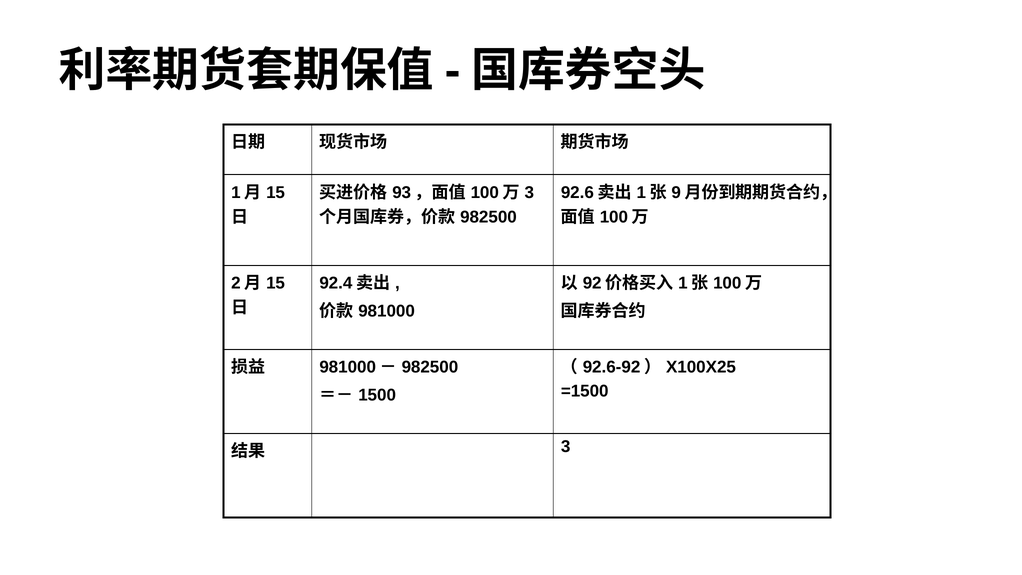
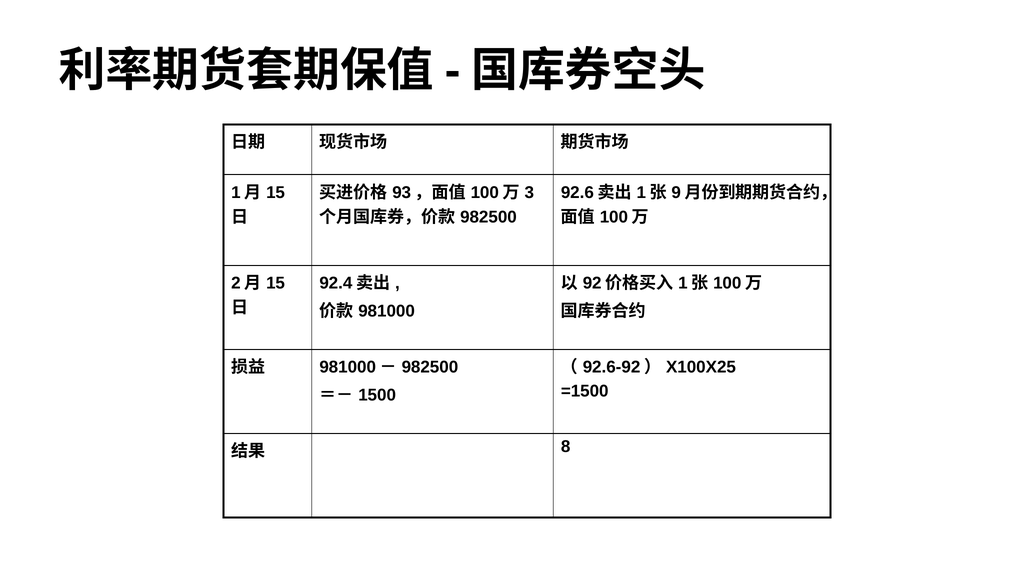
3 at (566, 447): 3 -> 8
